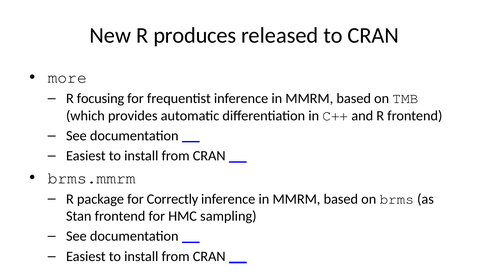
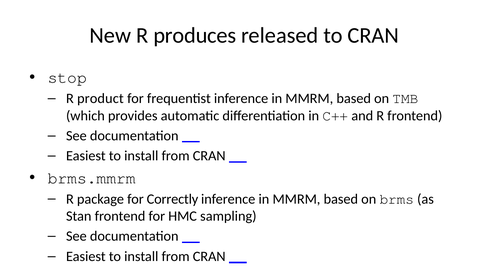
more: more -> stop
focusing: focusing -> product
